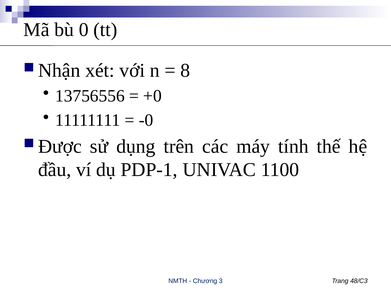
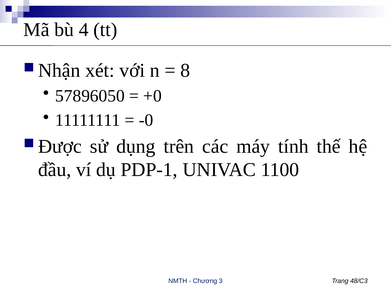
0: 0 -> 4
13756556: 13756556 -> 57896050
